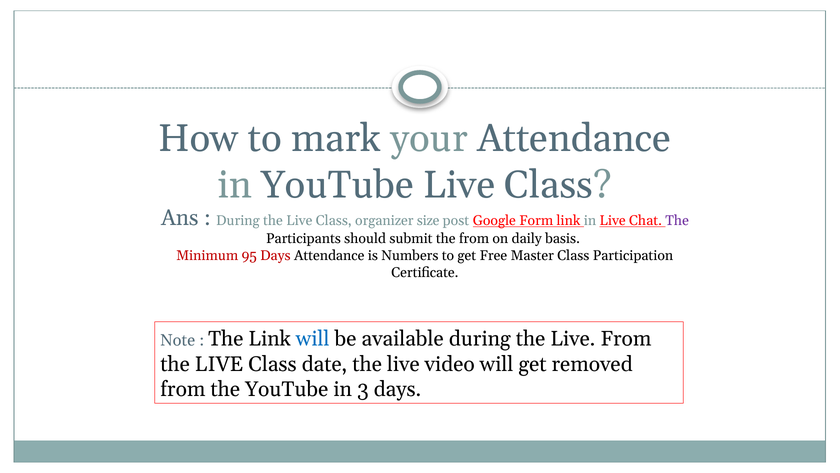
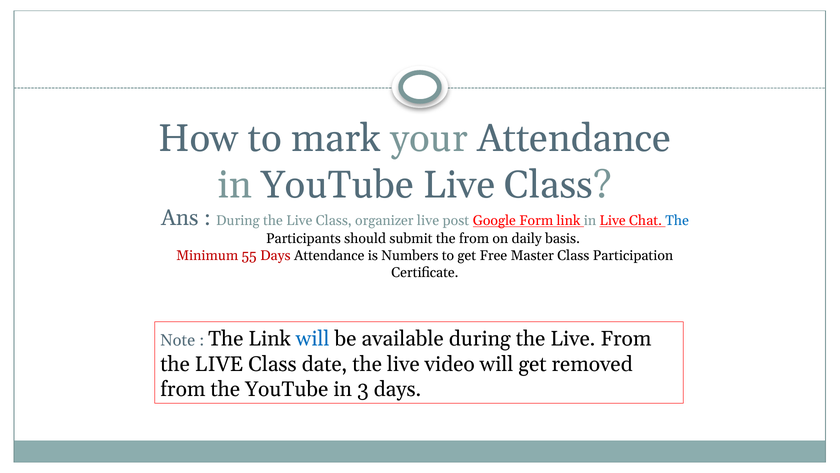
organizer size: size -> live
The at (677, 220) colour: purple -> blue
95: 95 -> 55
